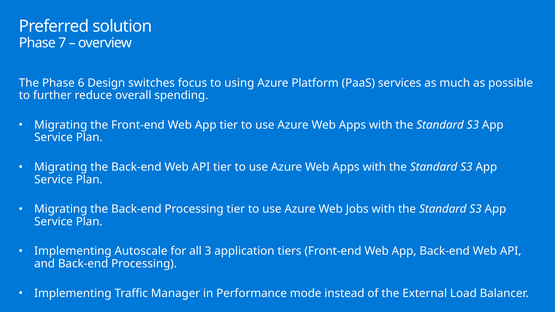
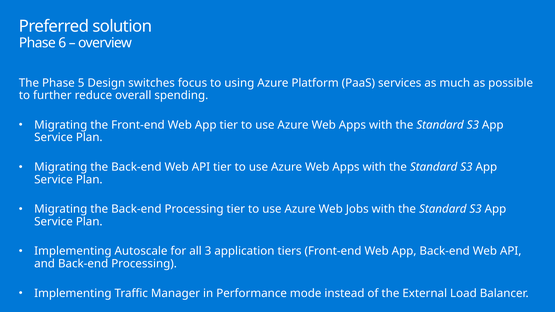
7: 7 -> 6
6: 6 -> 5
